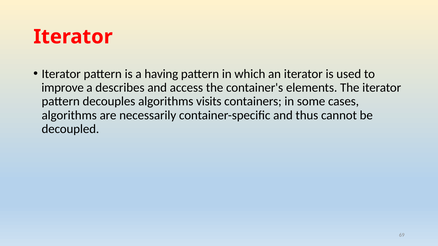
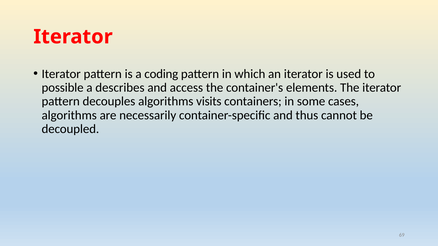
having: having -> coding
improve: improve -> possible
